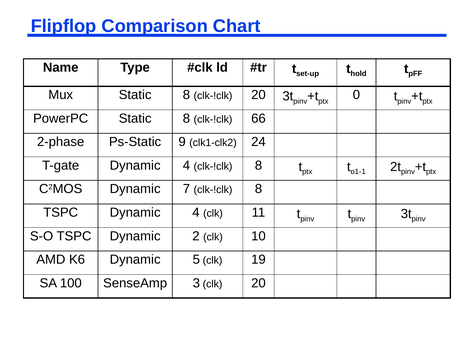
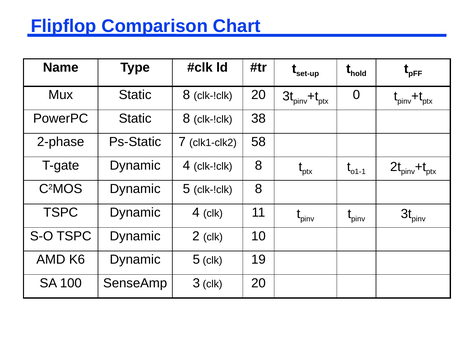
66: 66 -> 38
9: 9 -> 7
24: 24 -> 58
C2MOS Dynamic 7: 7 -> 5
